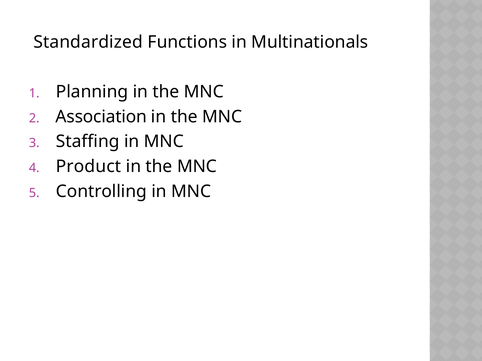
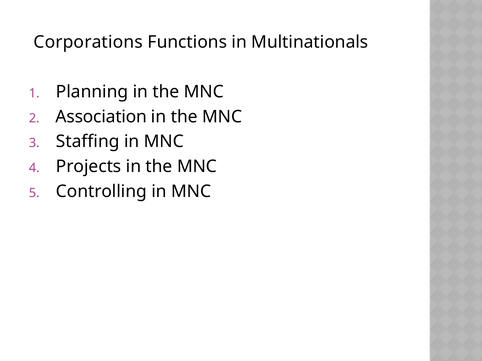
Standardized: Standardized -> Corporations
Product: Product -> Projects
